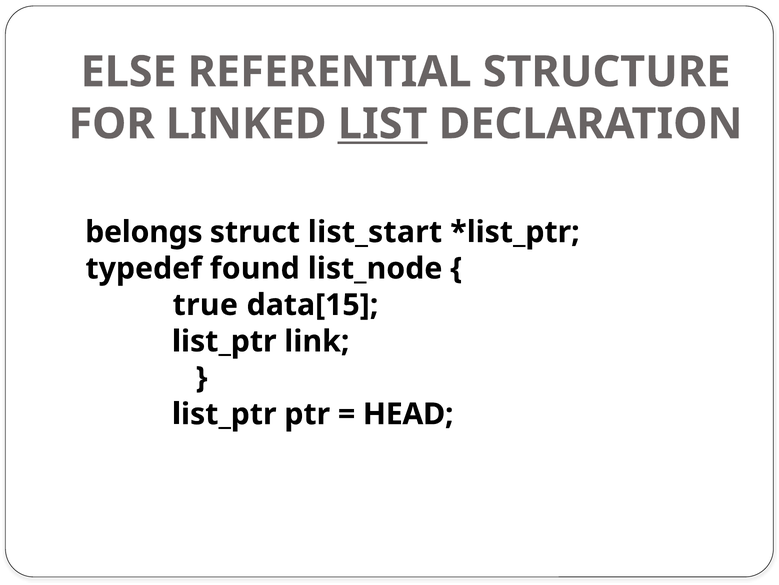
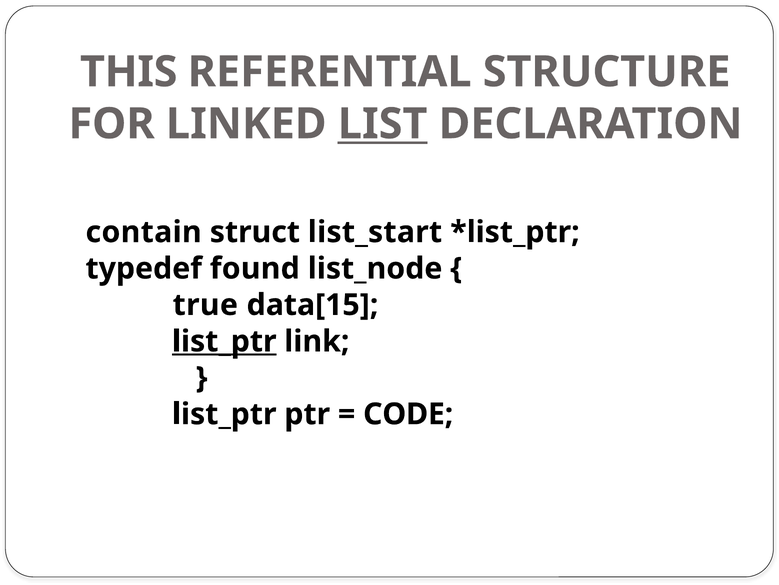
ELSE: ELSE -> THIS
belongs: belongs -> contain
list_ptr at (224, 341) underline: none -> present
HEAD: HEAD -> CODE
